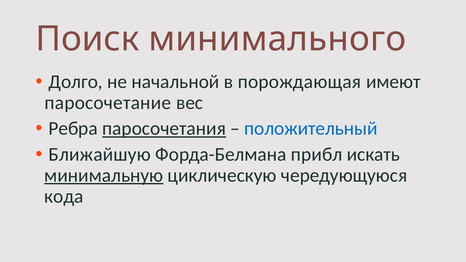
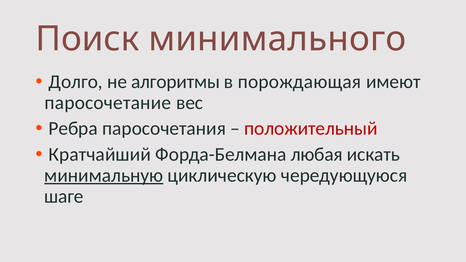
начальной: начальной -> алгоритмы
паросочетания underline: present -> none
положительный colour: blue -> red
Ближайшую: Ближайшую -> Кратчайший
прибл: прибл -> любая
кода: кода -> шаге
